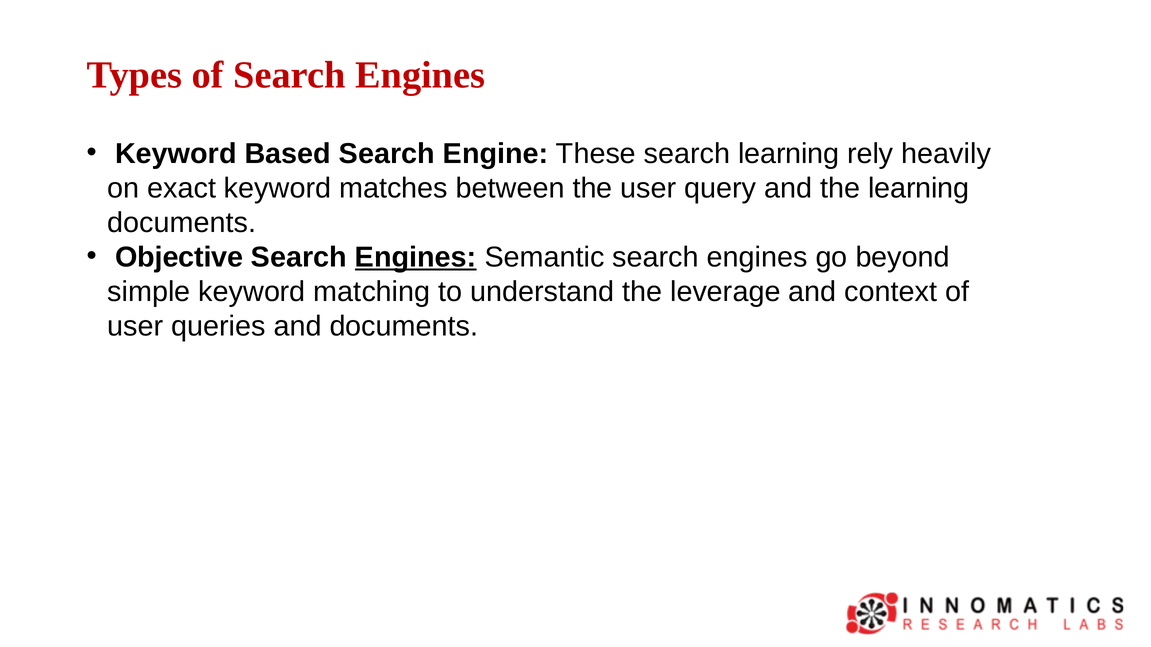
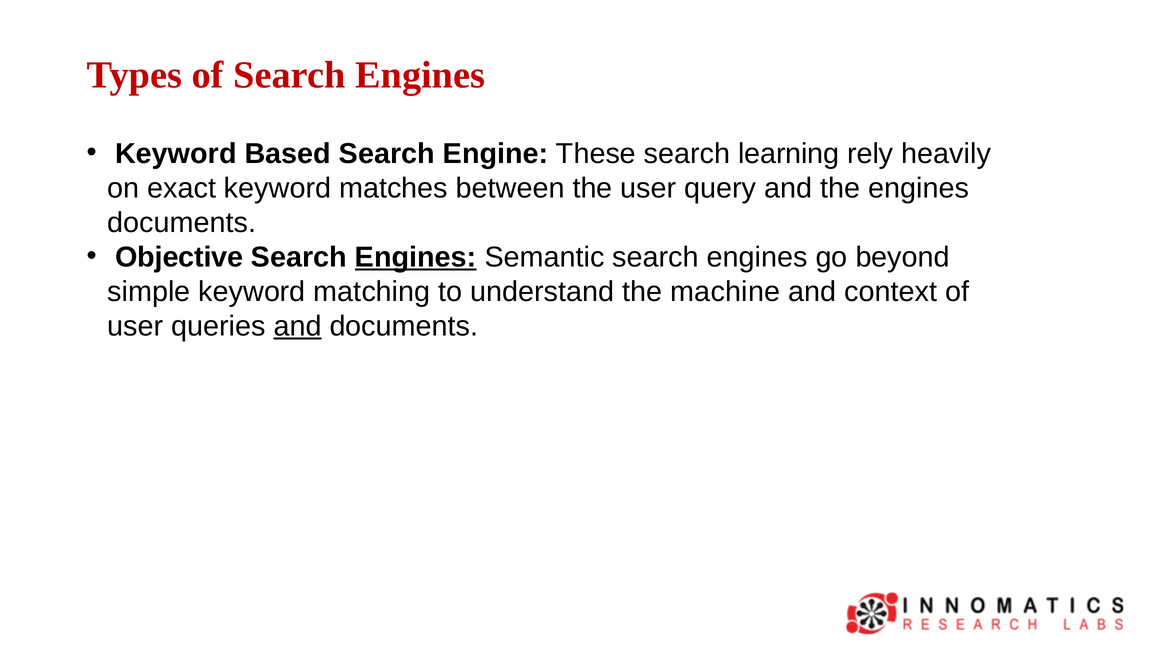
the learning: learning -> engines
leverage: leverage -> machine
and at (298, 326) underline: none -> present
